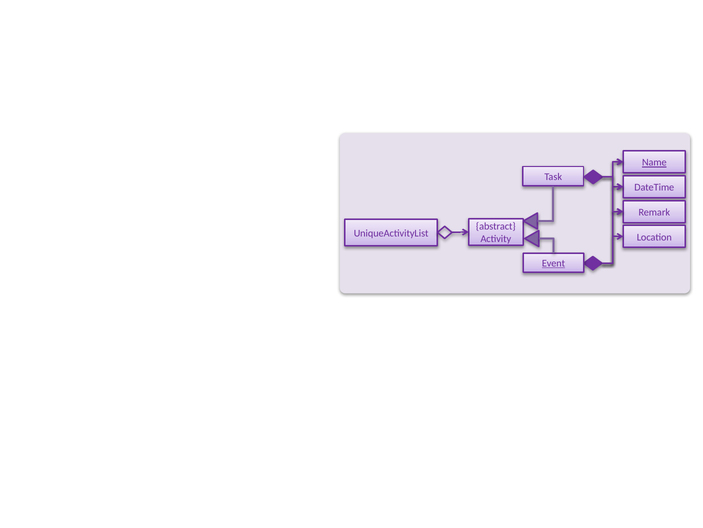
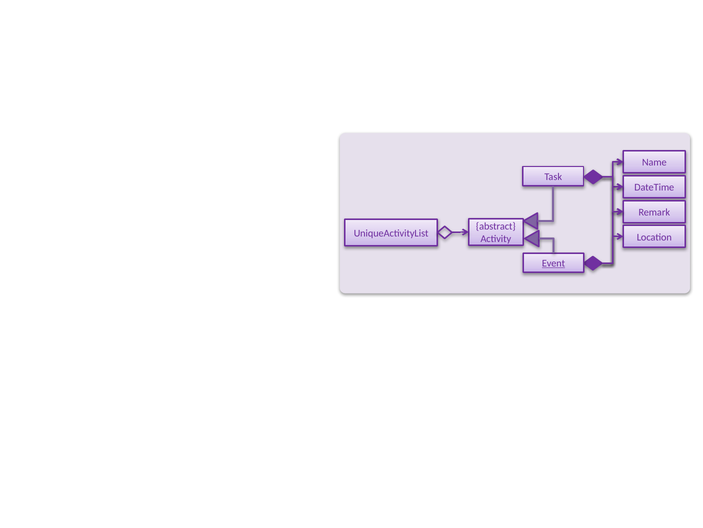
Name underline: present -> none
